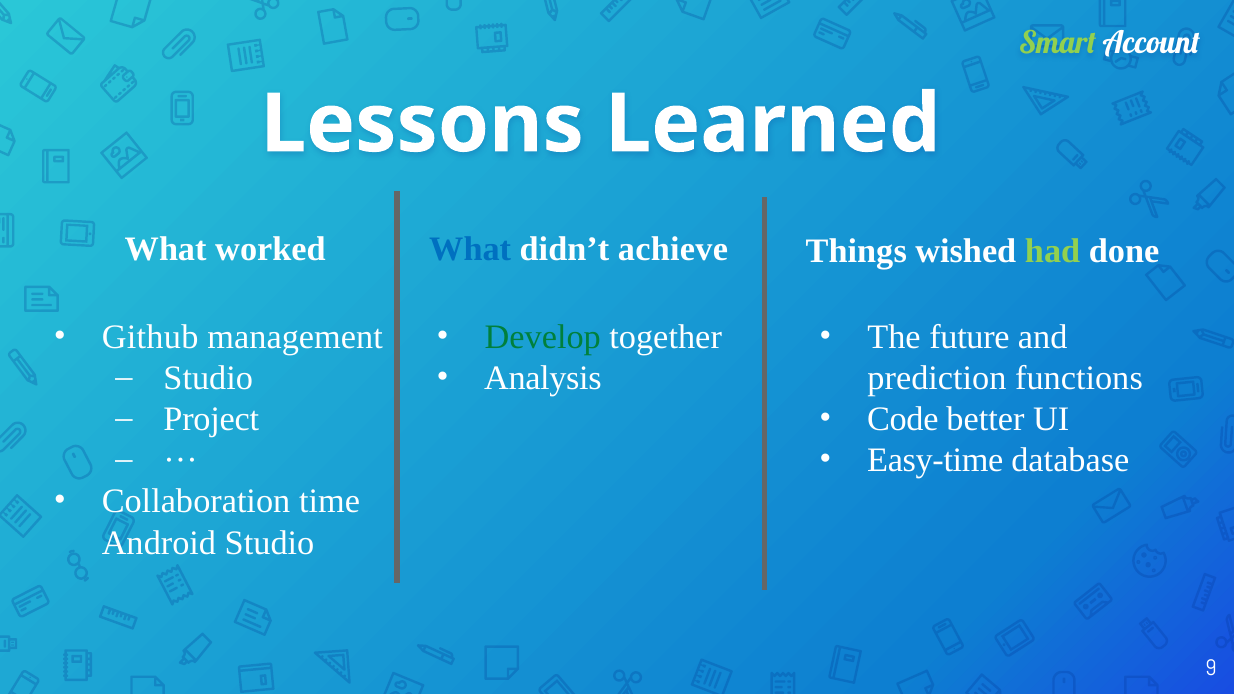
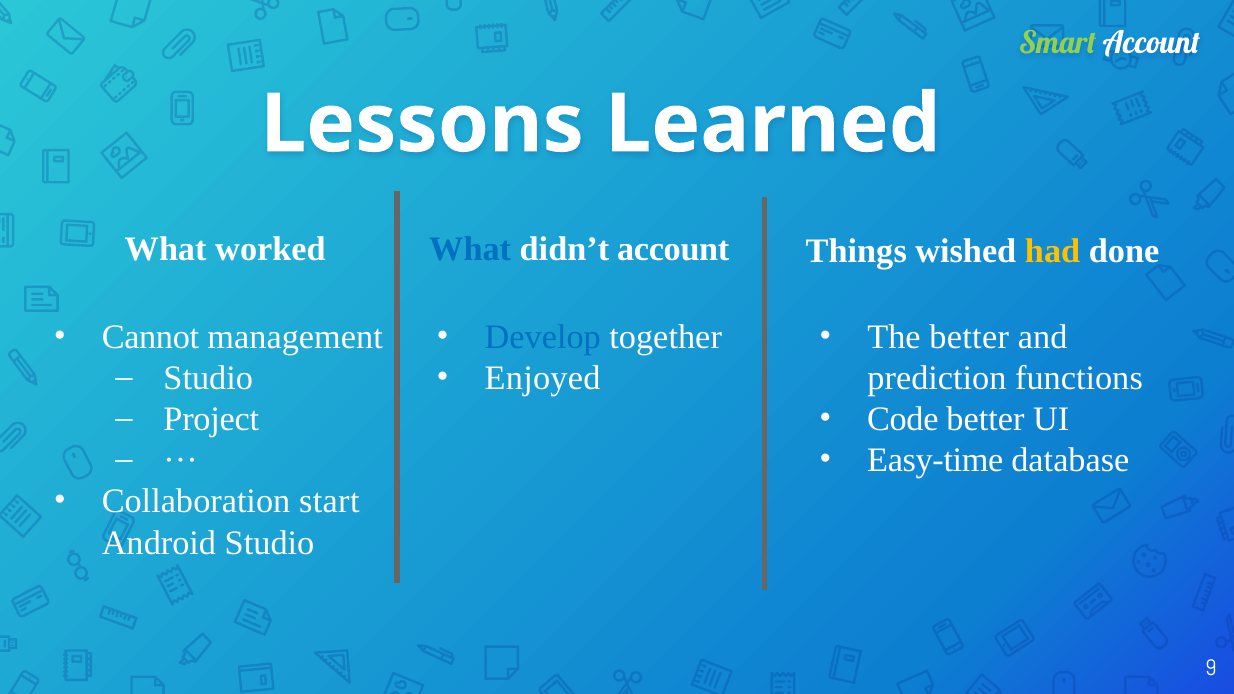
didn’t achieve: achieve -> account
had colour: light green -> yellow
Github: Github -> Cannot
Develop colour: green -> blue
The future: future -> better
Analysis: Analysis -> Enjoyed
time: time -> start
